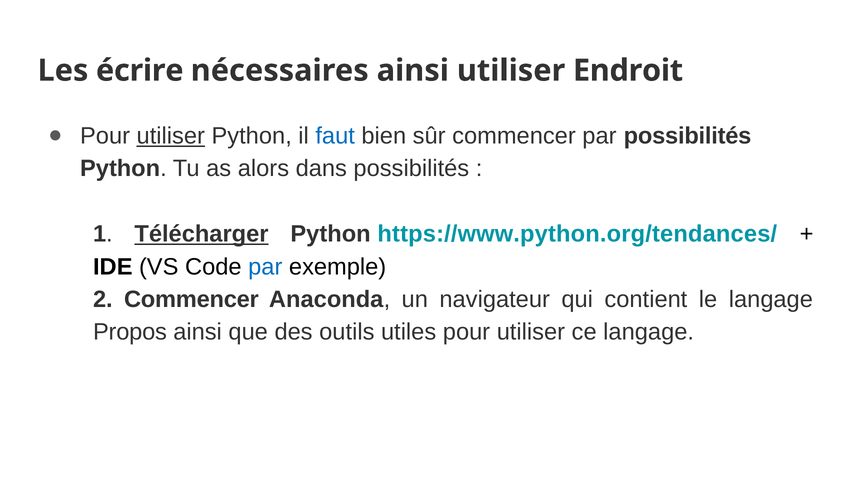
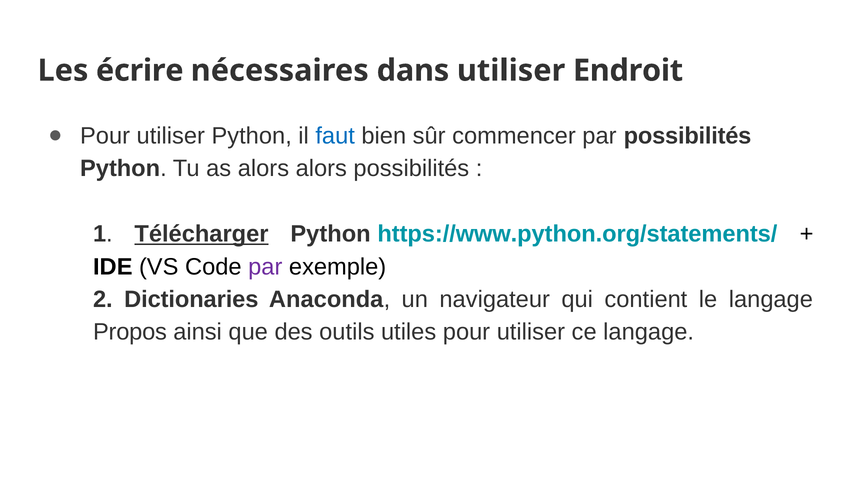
nécessaires ainsi: ainsi -> dans
utiliser at (171, 136) underline: present -> none
alors dans: dans -> alors
https://www.python.org/tendances/: https://www.python.org/tendances/ -> https://www.python.org/statements/
par at (265, 267) colour: blue -> purple
2 Commencer: Commencer -> Dictionaries
